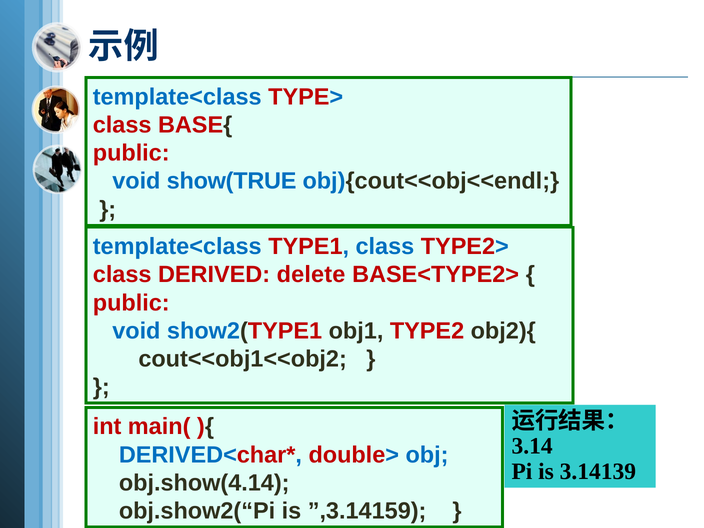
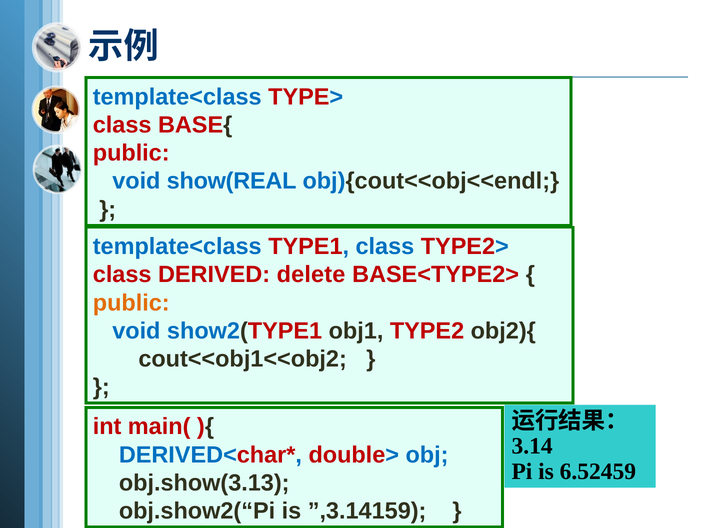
show(TRUE: show(TRUE -> show(REAL
public at (131, 303) colour: red -> orange
3.14139: 3.14139 -> 6.52459
obj.show(4.14: obj.show(4.14 -> obj.show(3.13
